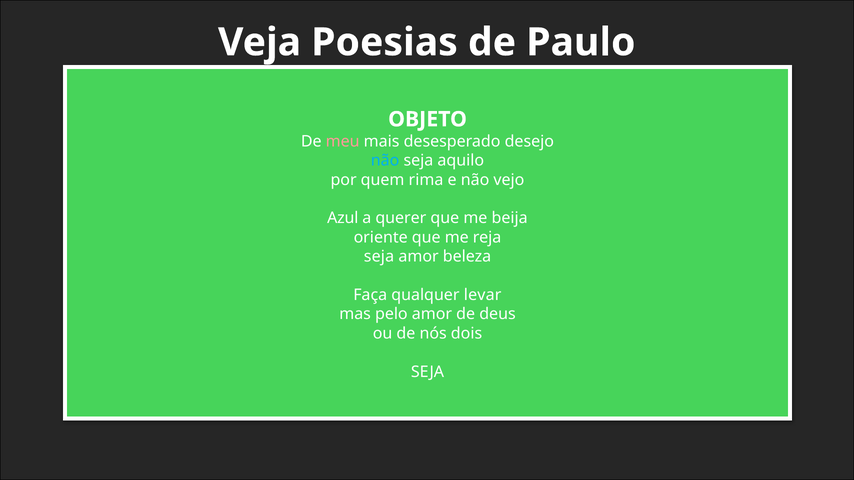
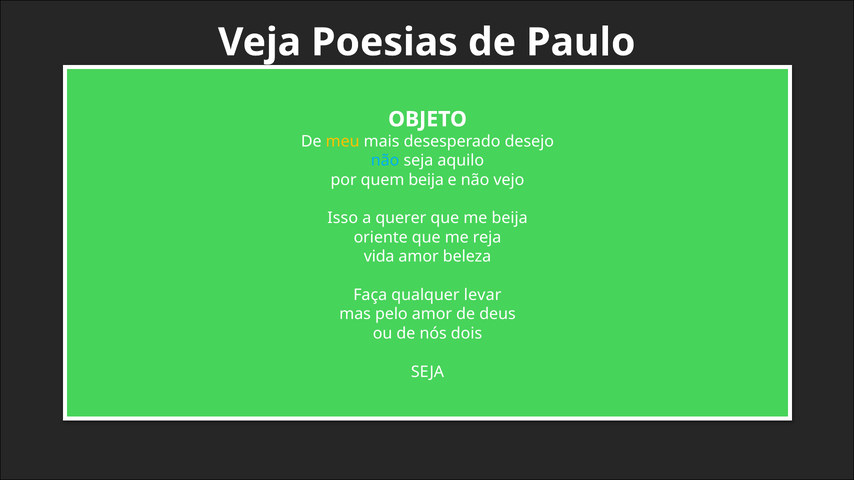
meu colour: pink -> yellow
quem rima: rima -> beija
Azul: Azul -> Isso
seja at (379, 257): seja -> vida
